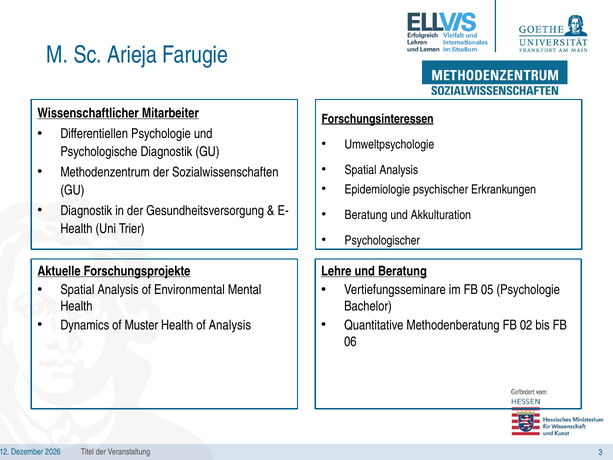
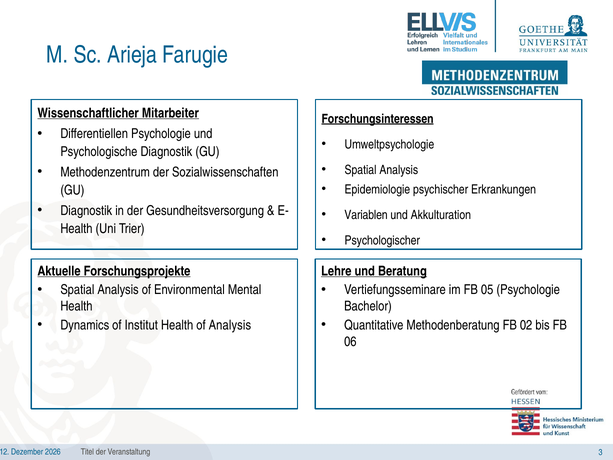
Beratung at (366, 215): Beratung -> Variablen
Muster: Muster -> Institut
